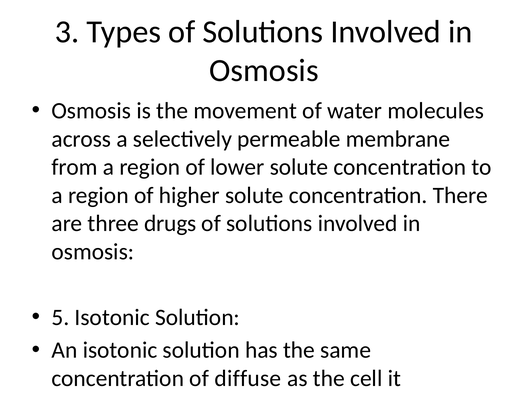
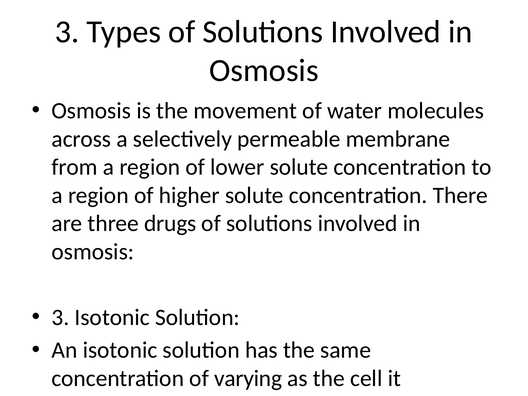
5 at (60, 317): 5 -> 3
diffuse: diffuse -> varying
